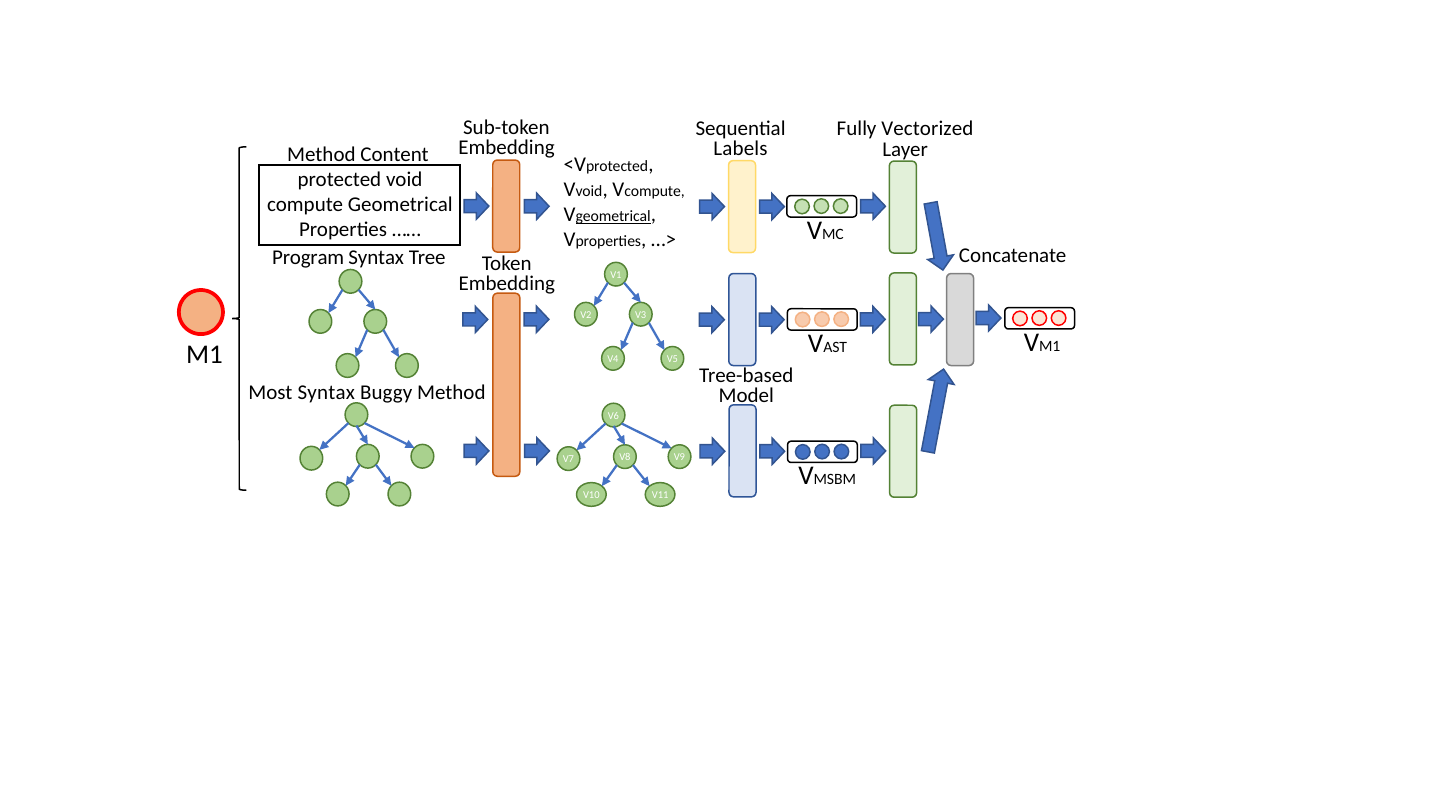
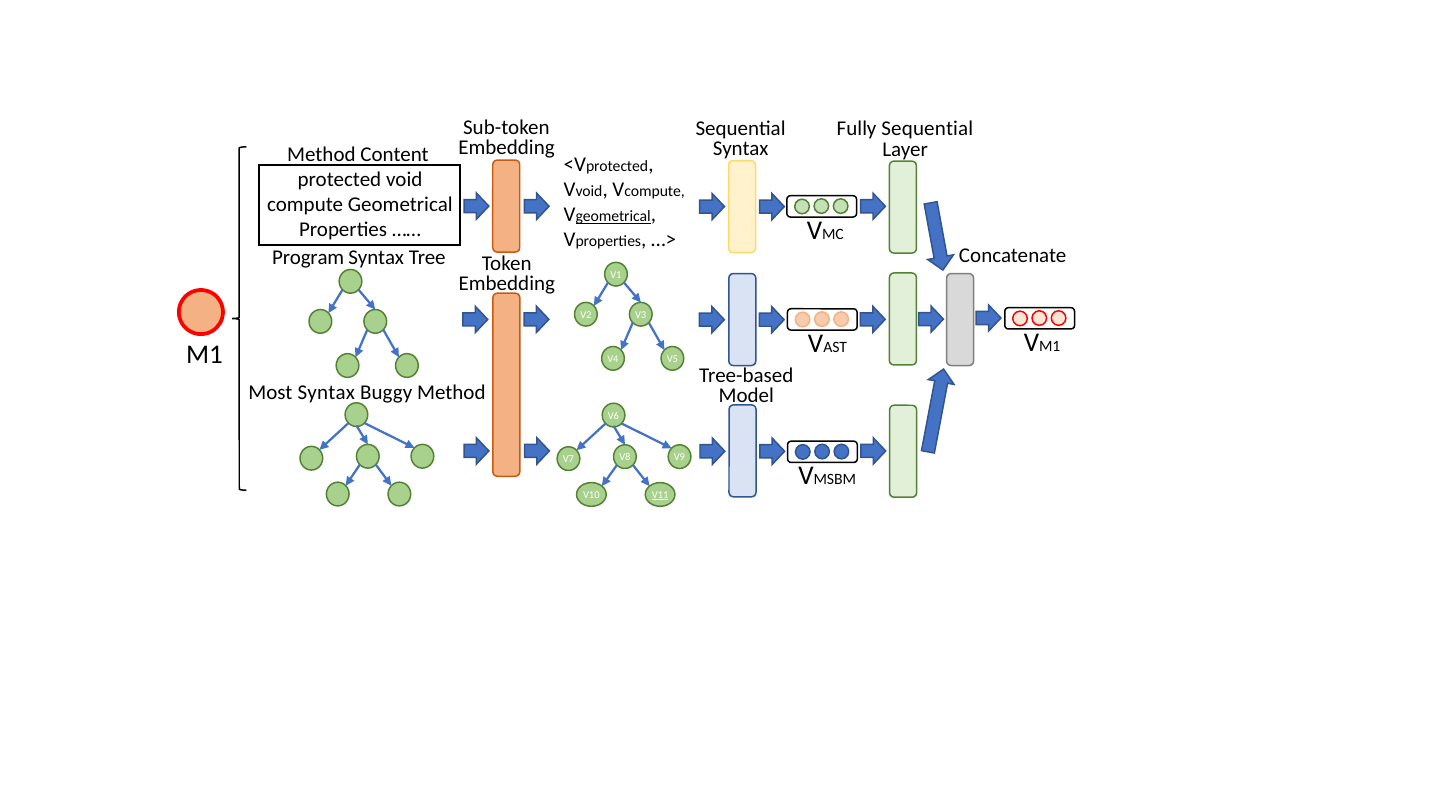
Fully Vectorized: Vectorized -> Sequential
Labels at (740, 148): Labels -> Syntax
V11 underline: none -> present
